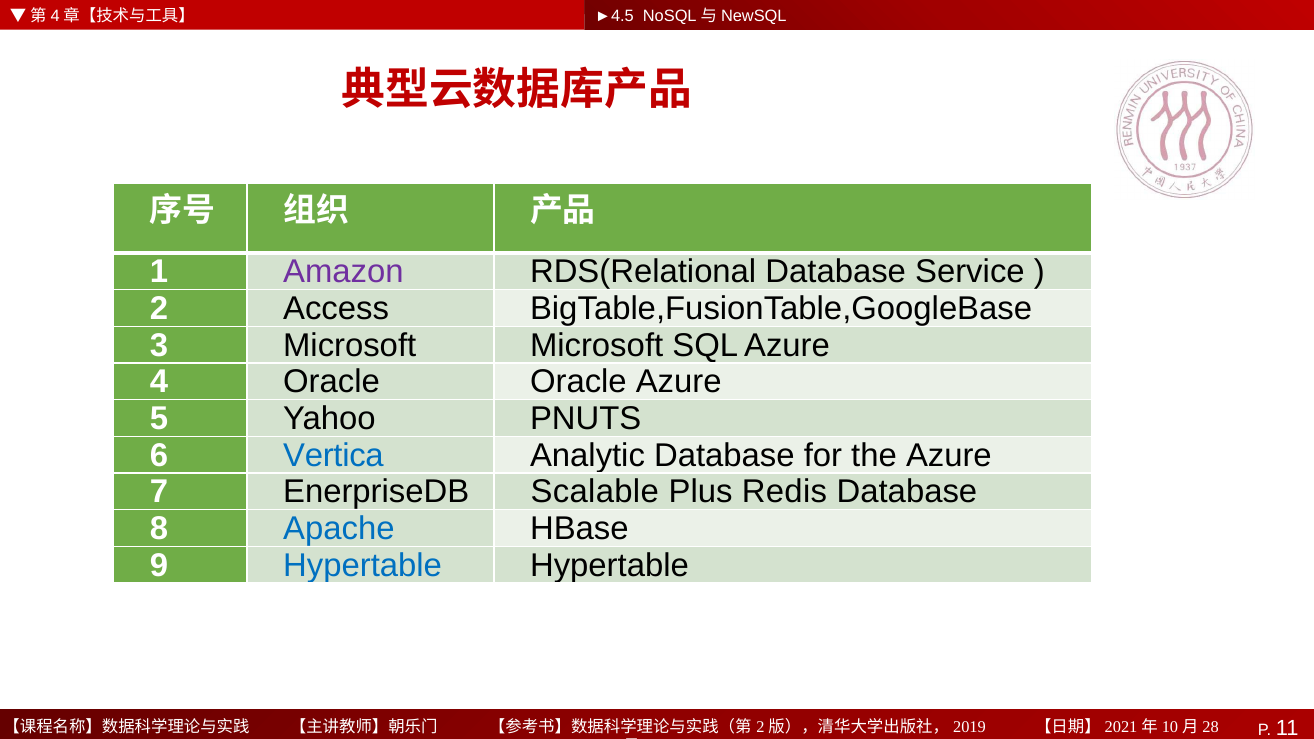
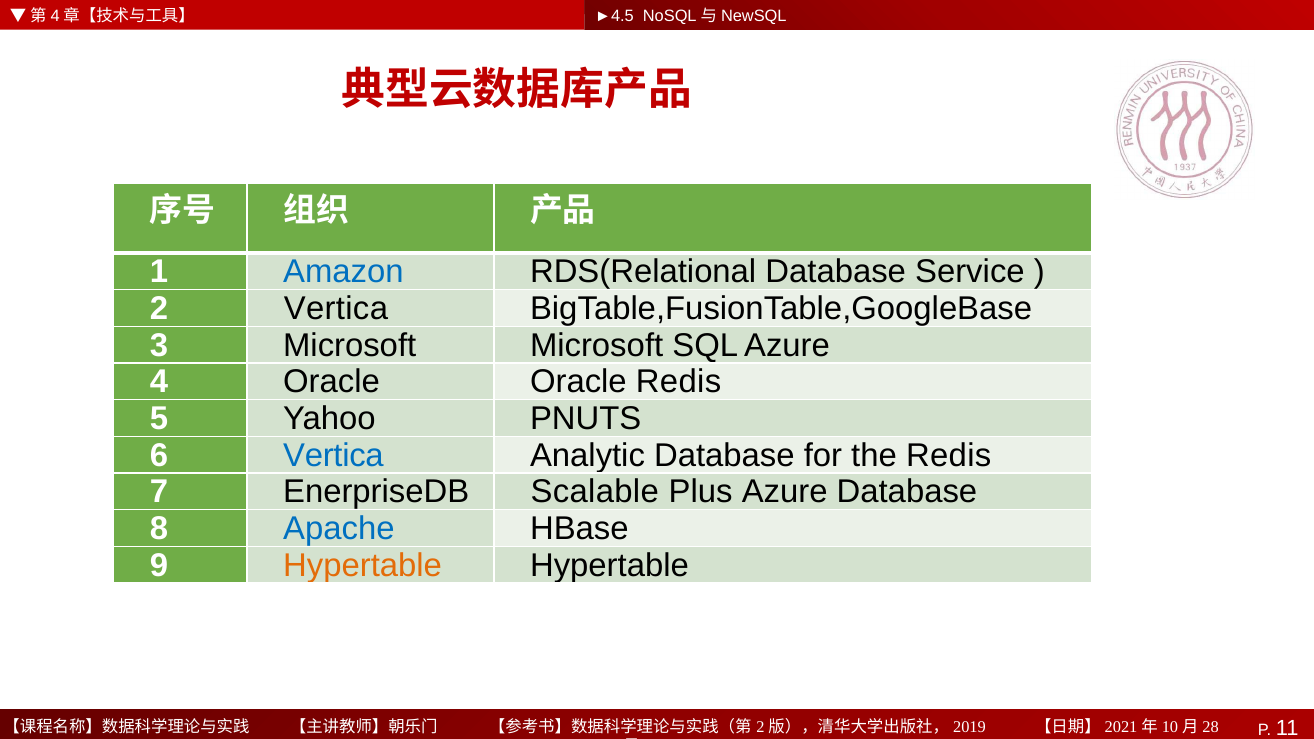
Amazon colour: purple -> blue
2 Access: Access -> Vertica
Oracle Azure: Azure -> Redis
the Azure: Azure -> Redis
Plus Redis: Redis -> Azure
Hypertable at (363, 565) colour: blue -> orange
